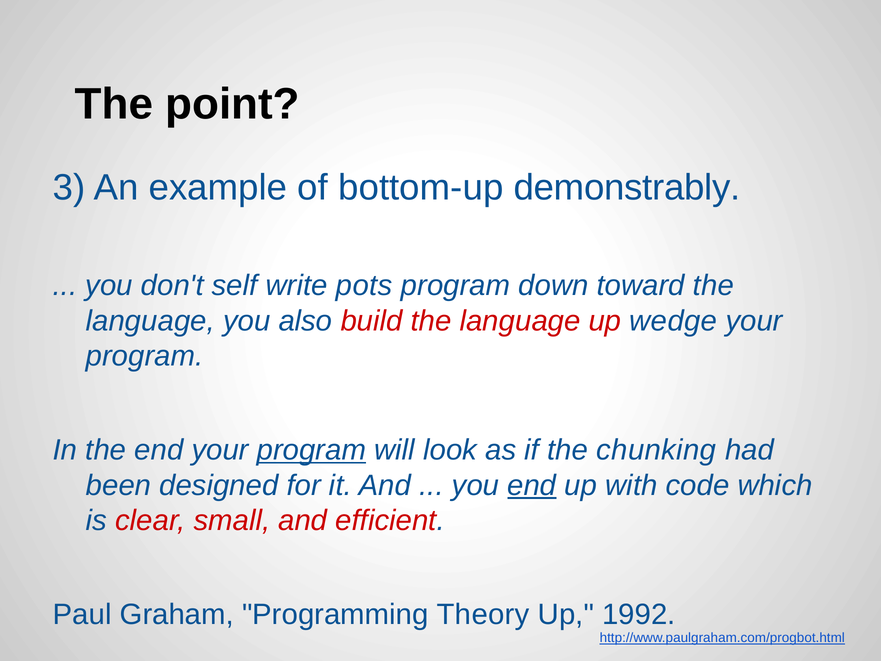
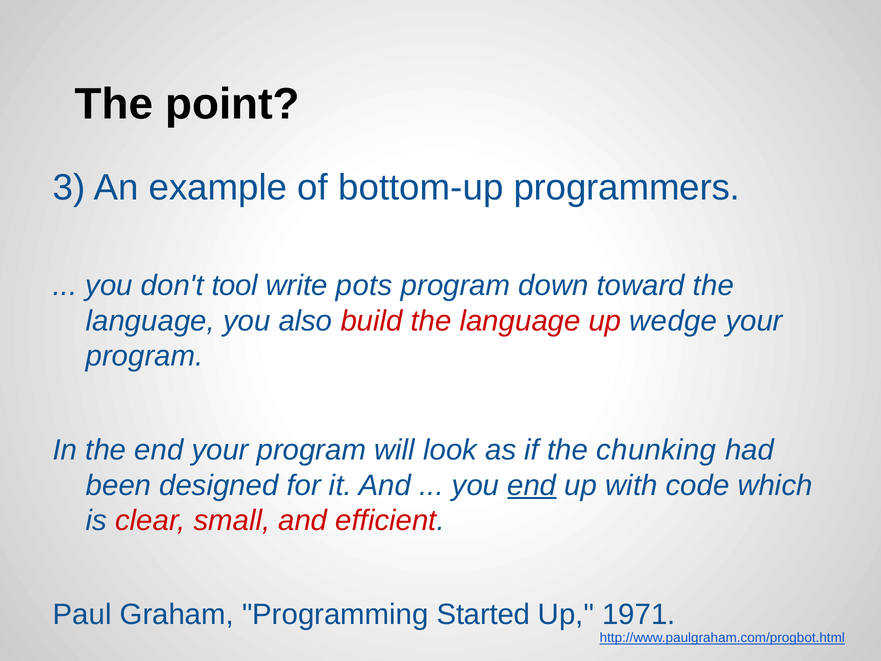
demonstrably: demonstrably -> programmers
self: self -> tool
program at (311, 450) underline: present -> none
Theory: Theory -> Started
1992: 1992 -> 1971
